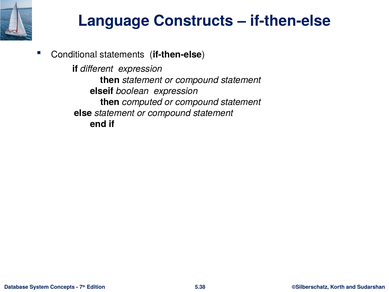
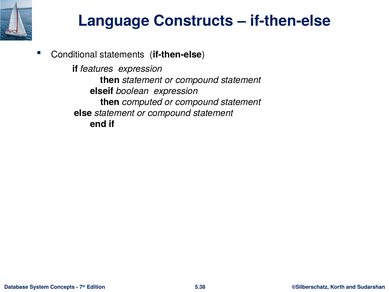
different: different -> features
